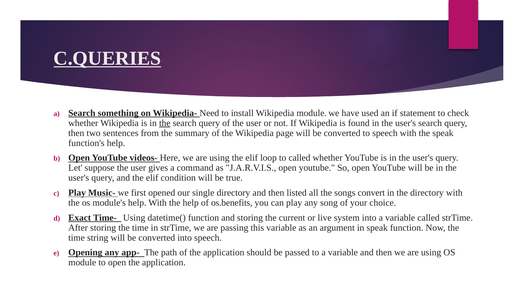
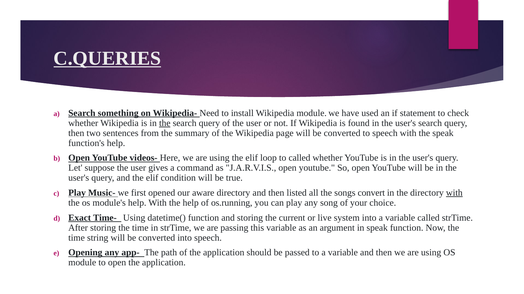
single: single -> aware
with at (454, 193) underline: none -> present
os.benefits: os.benefits -> os.running
